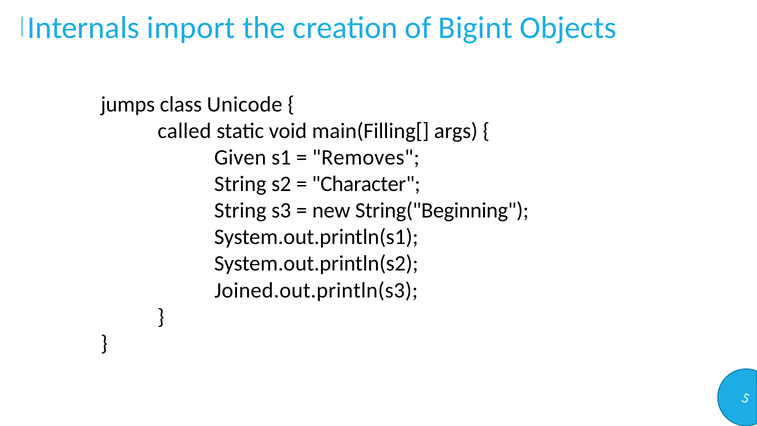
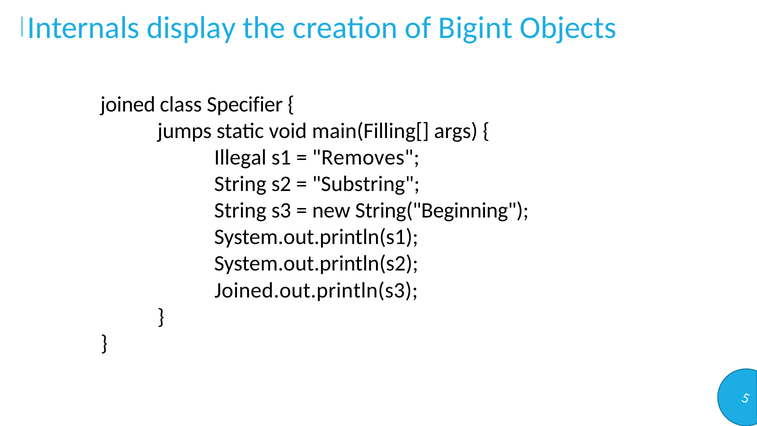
import: import -> display
jumps: jumps -> joined
Unicode: Unicode -> Specifier
called: called -> jumps
Given: Given -> Illegal
Character: Character -> Substring
